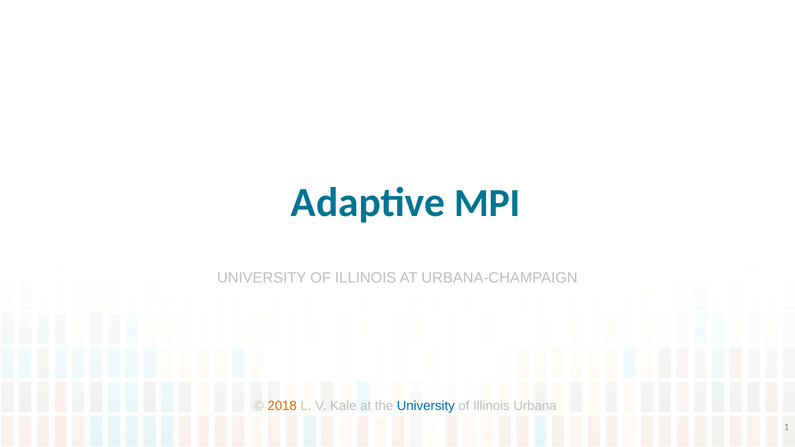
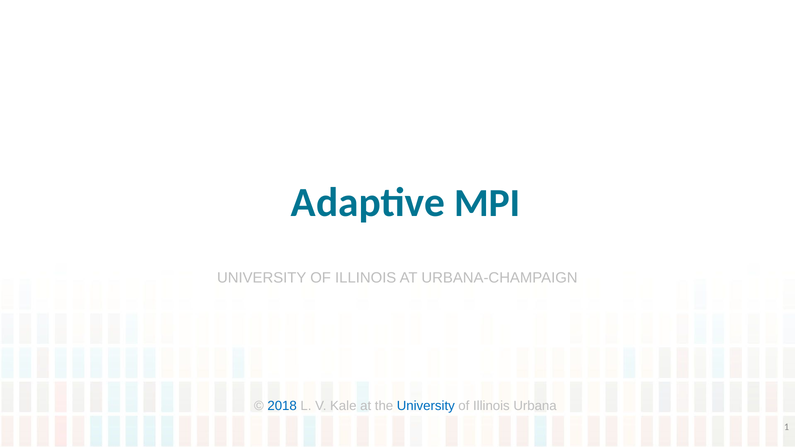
2018 colour: orange -> blue
